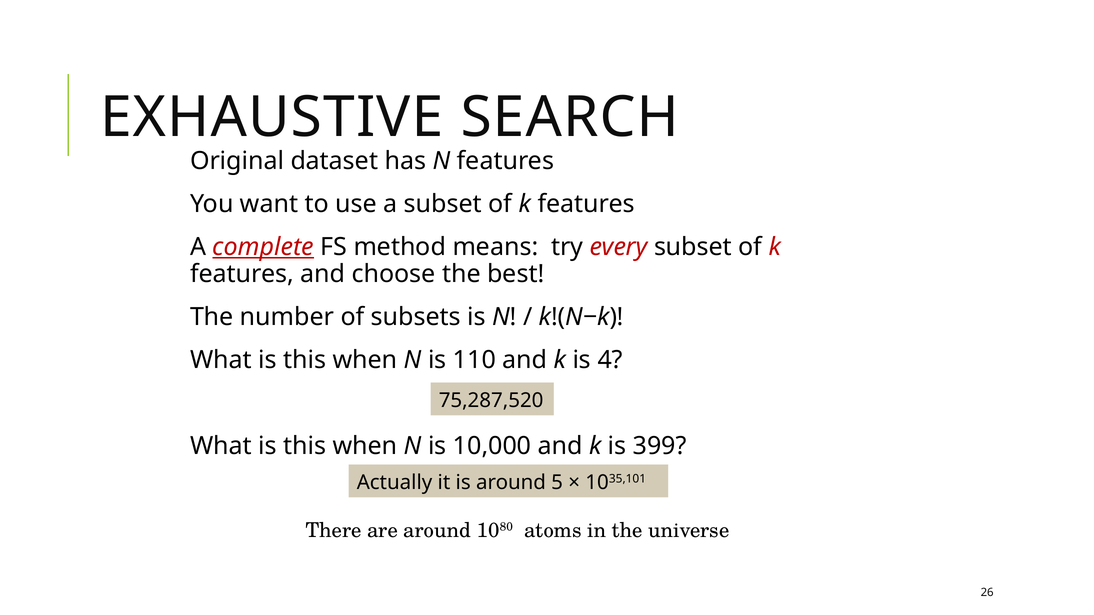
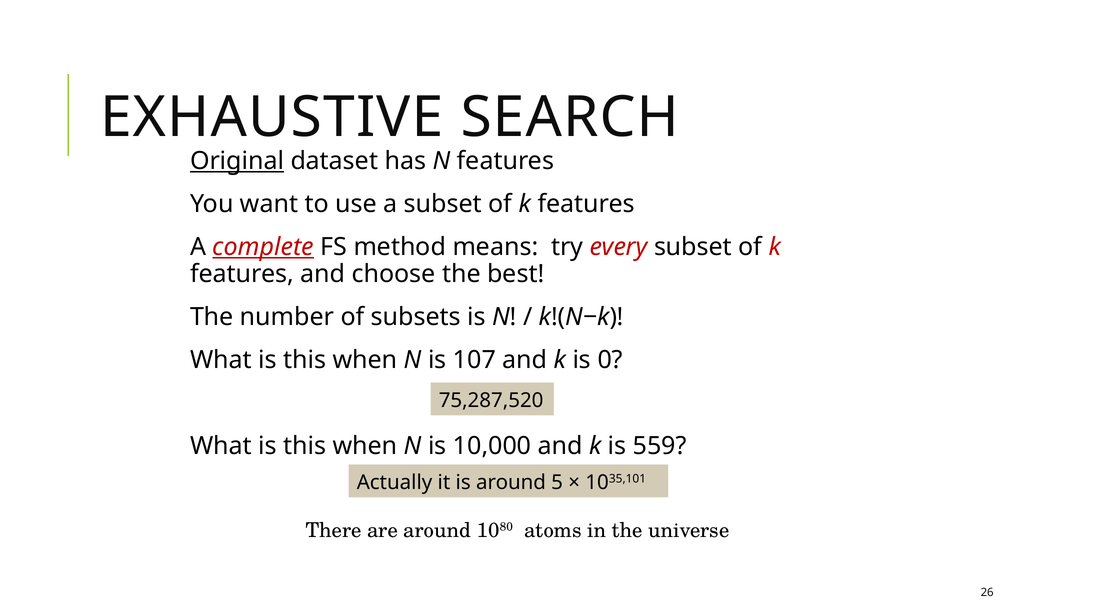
Original underline: none -> present
110: 110 -> 107
4: 4 -> 0
399: 399 -> 559
